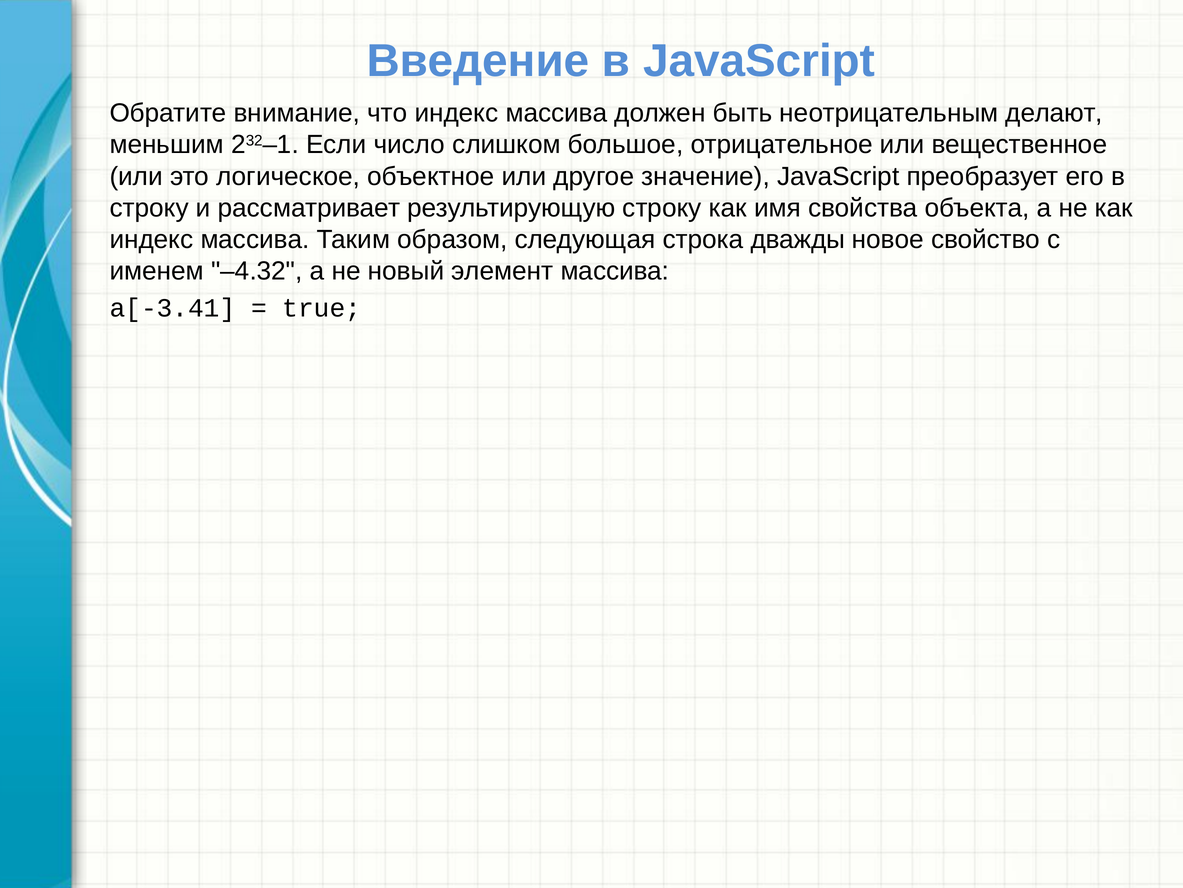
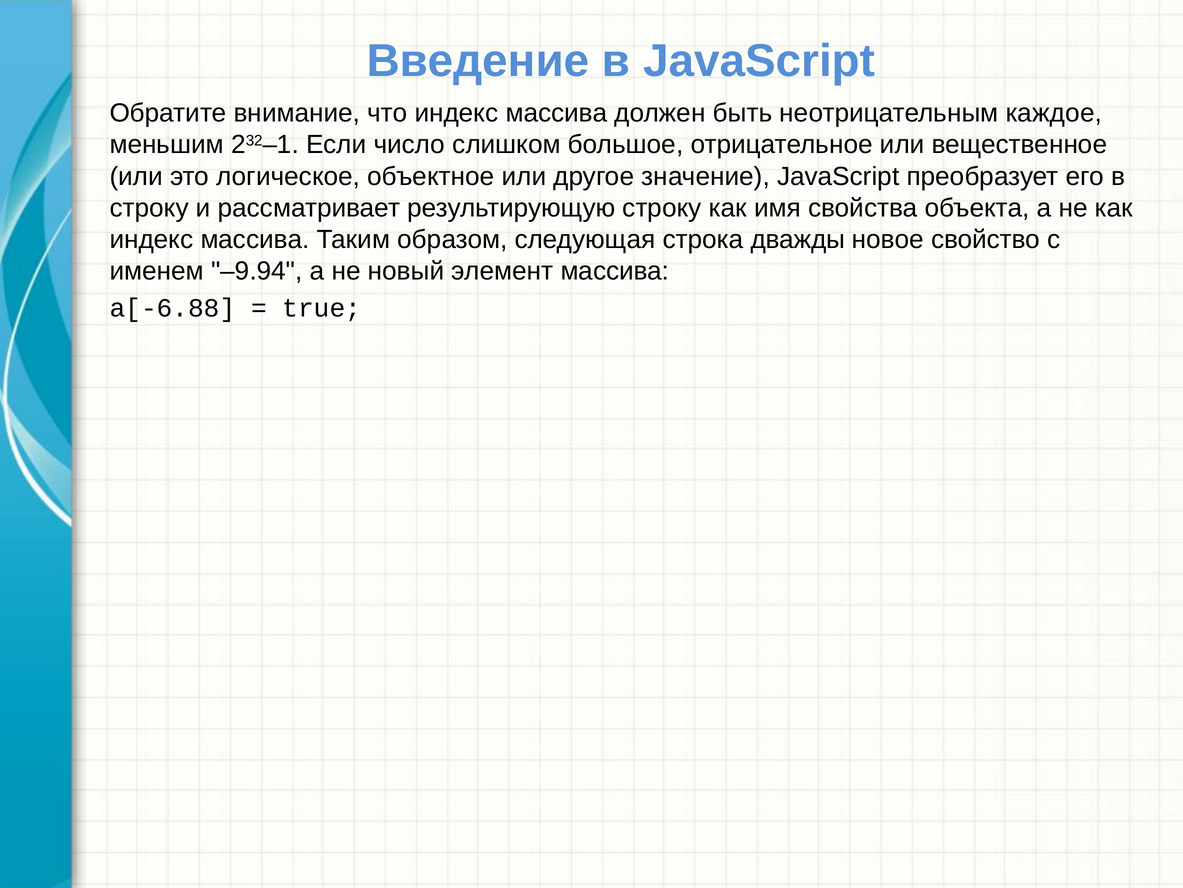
делают: делают -> каждое
–4.32: –4.32 -> –9.94
a[-3.41: a[-3.41 -> a[-6.88
